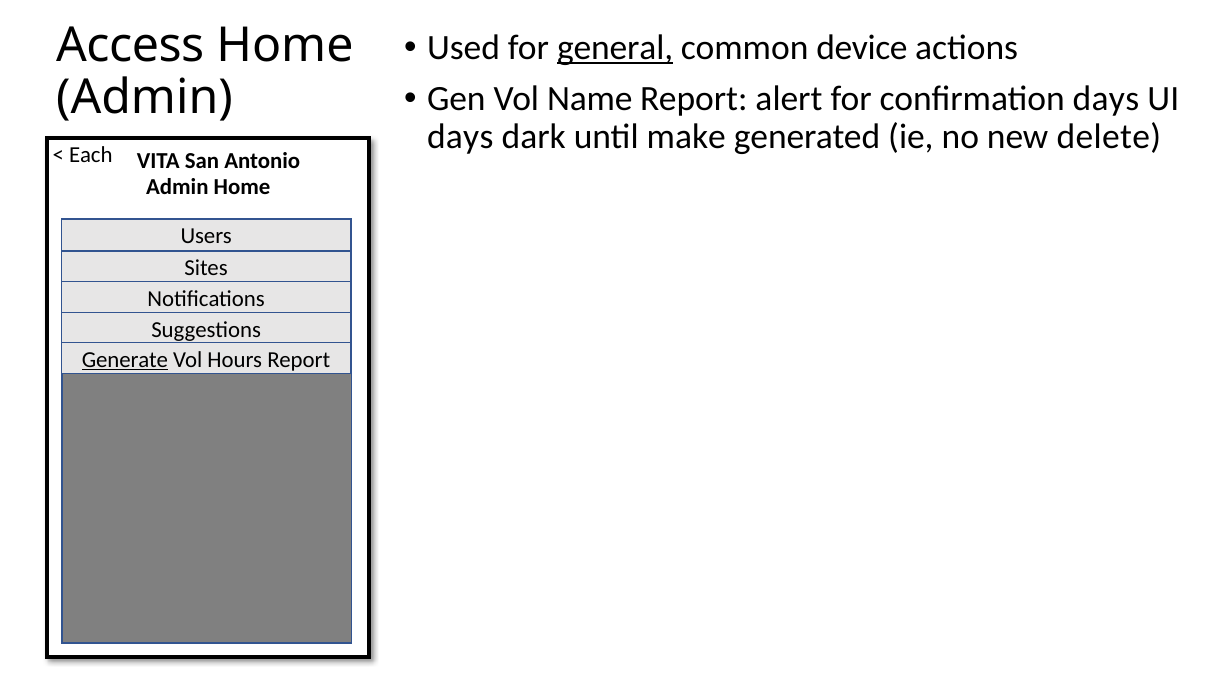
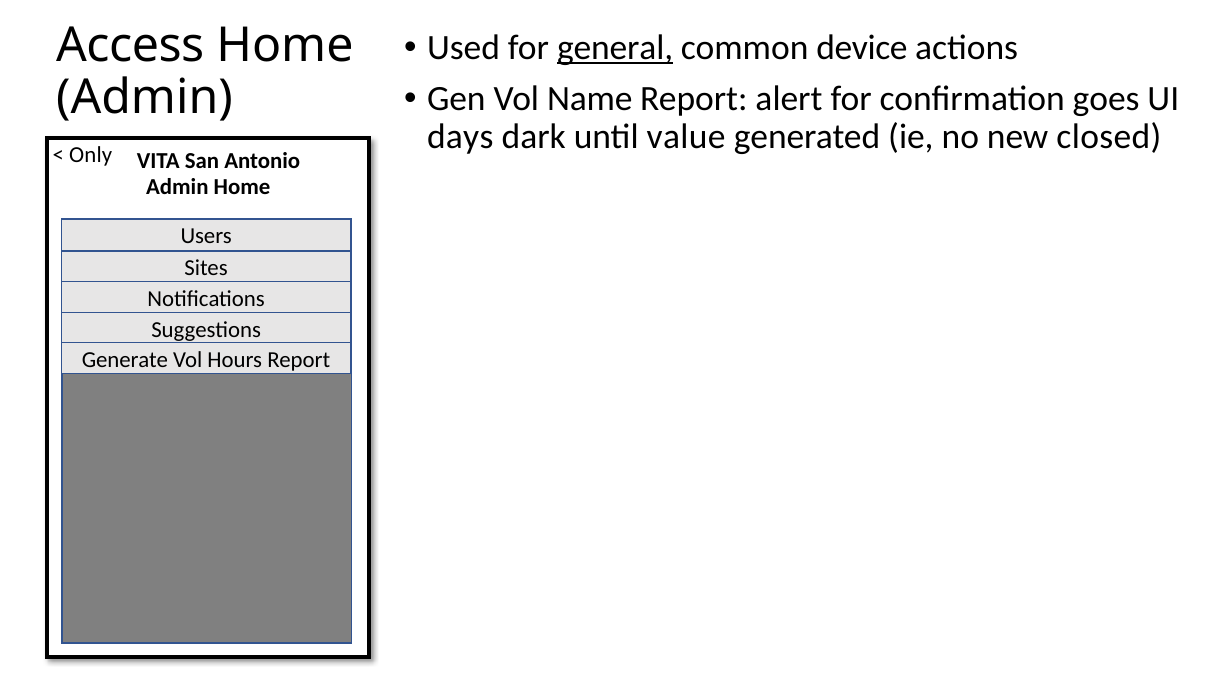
confirmation days: days -> goes
make: make -> value
delete: delete -> closed
Each: Each -> Only
Generate underline: present -> none
